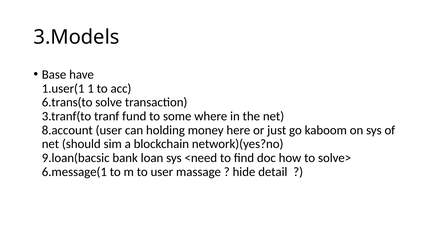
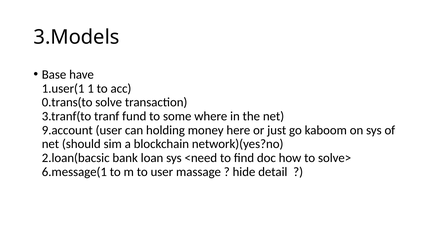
6.trans(to: 6.trans(to -> 0.trans(to
8.account: 8.account -> 9.account
9.loan(bacsic: 9.loan(bacsic -> 2.loan(bacsic
